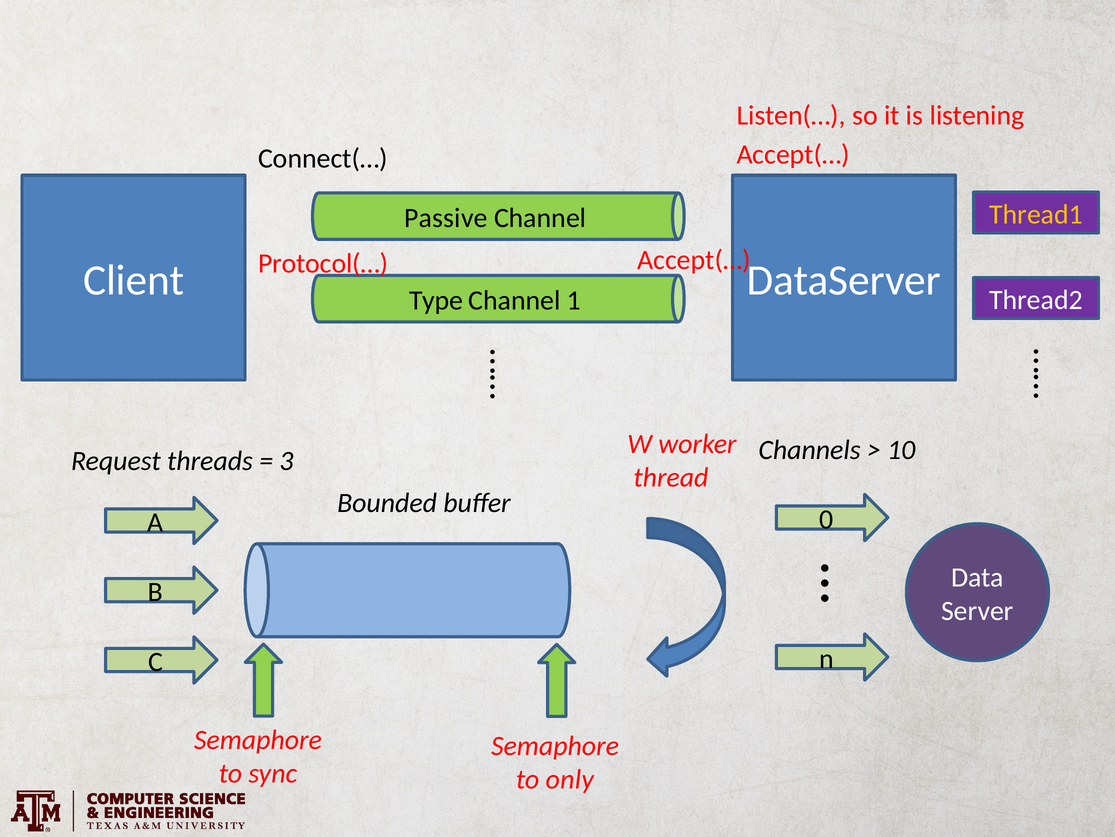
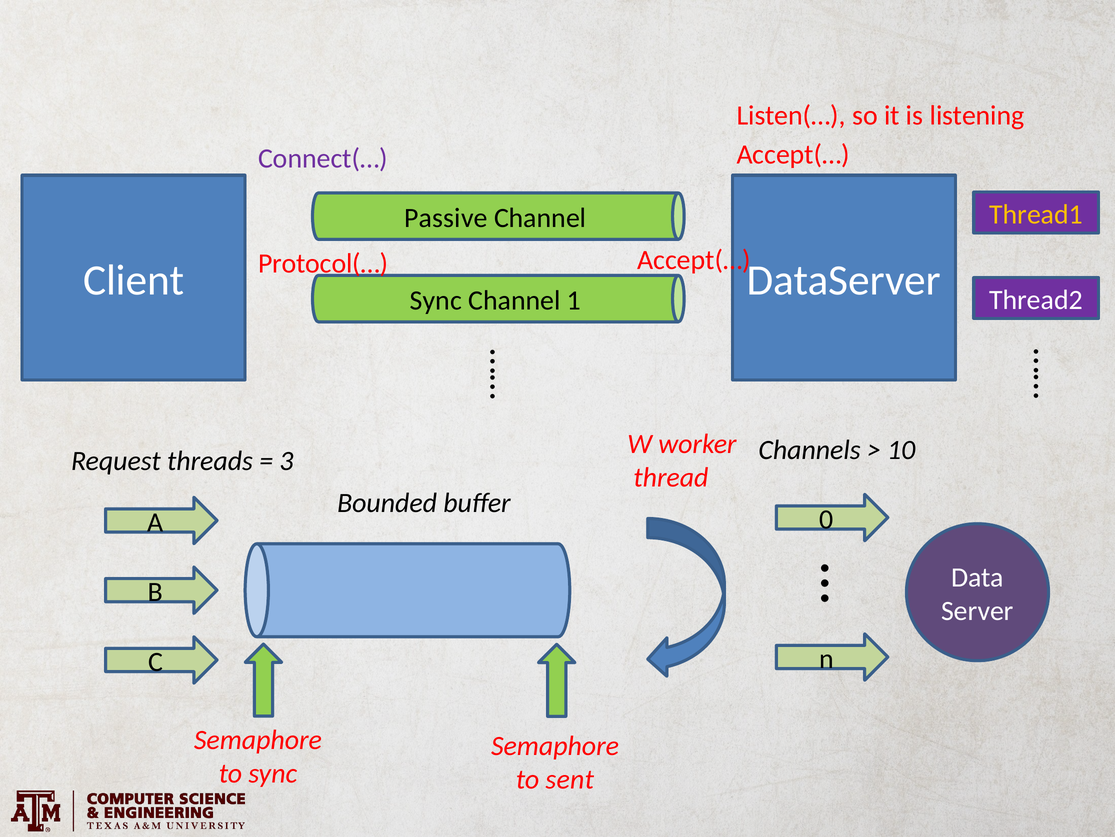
Connect(… colour: black -> purple
Type at (436, 300): Type -> Sync
only: only -> sent
